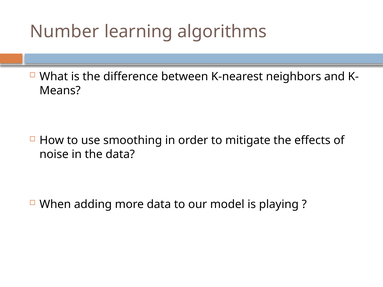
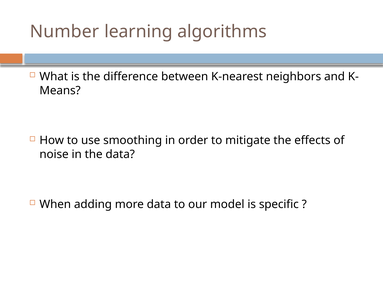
playing: playing -> specific
